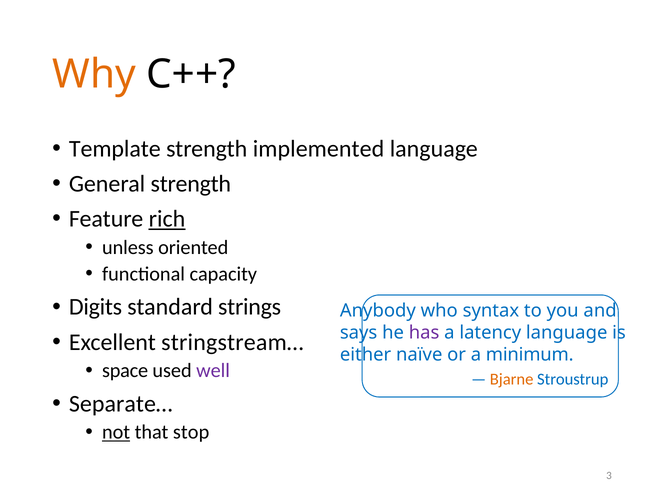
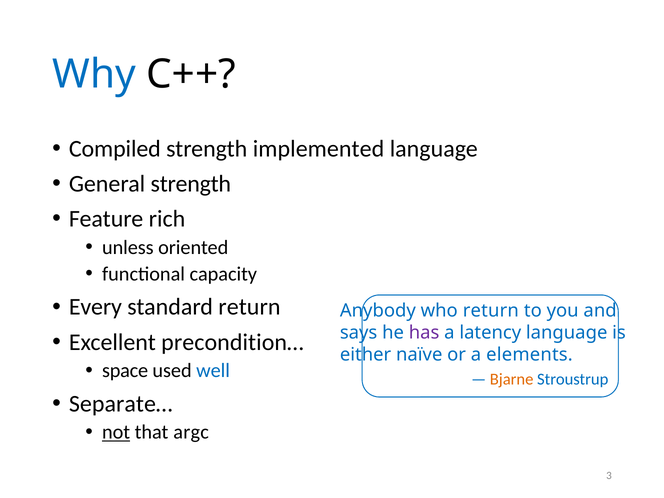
Why colour: orange -> blue
Template: Template -> Compiled
rich underline: present -> none
Digits: Digits -> Every
standard strings: strings -> return
who syntax: syntax -> return
stringstream…: stringstream… -> precondition…
minimum: minimum -> elements
well colour: purple -> blue
stop: stop -> argc
